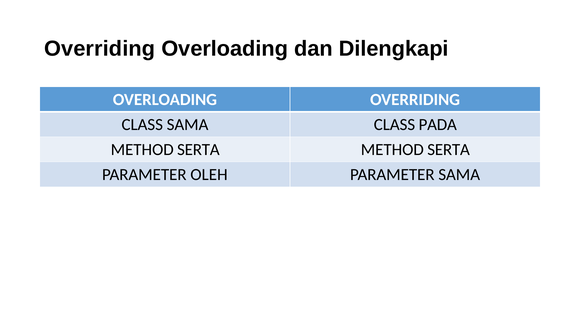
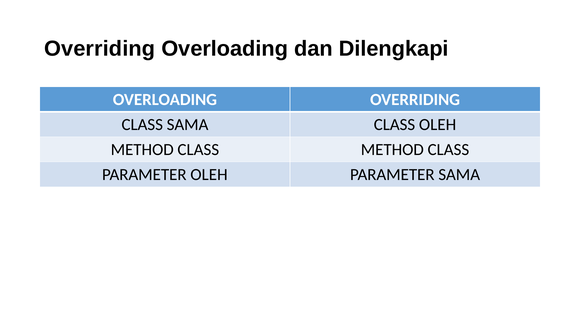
CLASS PADA: PADA -> OLEH
SERTA at (198, 150): SERTA -> CLASS
SERTA at (449, 150): SERTA -> CLASS
